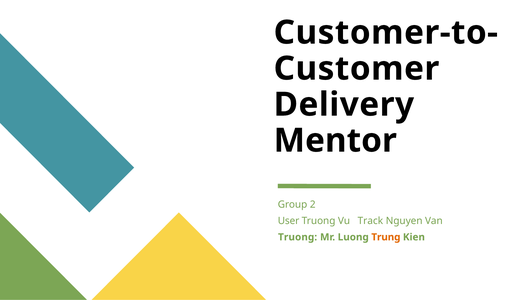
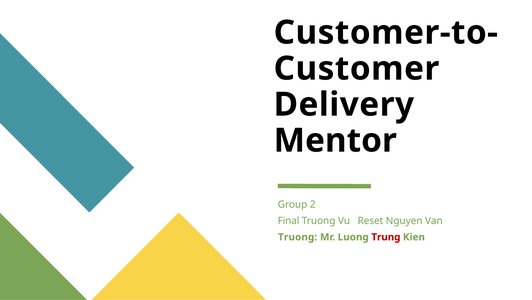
User: User -> Final
Track: Track -> Reset
Trung colour: orange -> red
